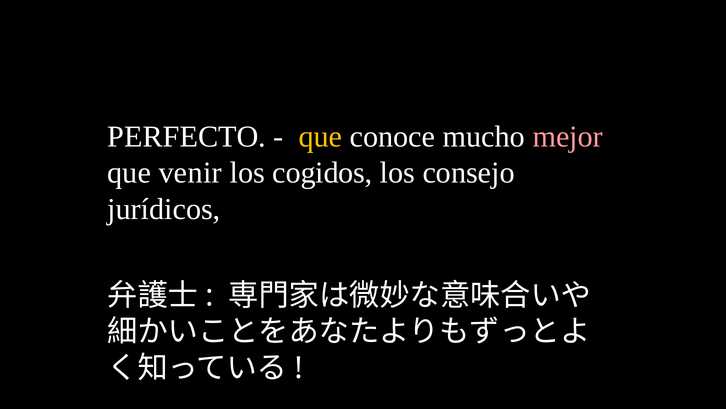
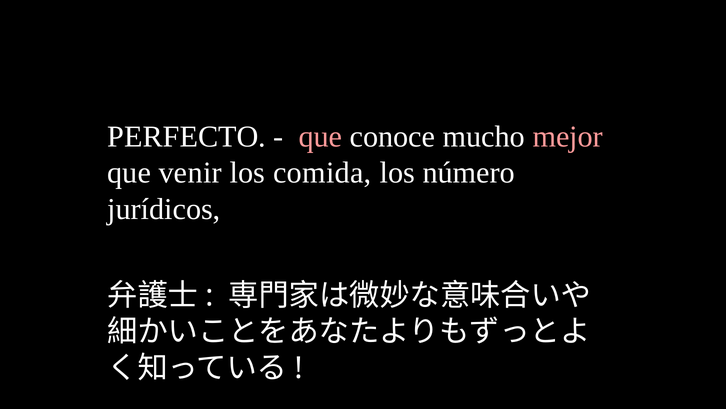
que at (320, 136) colour: yellow -> pink
cogidos: cogidos -> comida
consejo: consejo -> número
